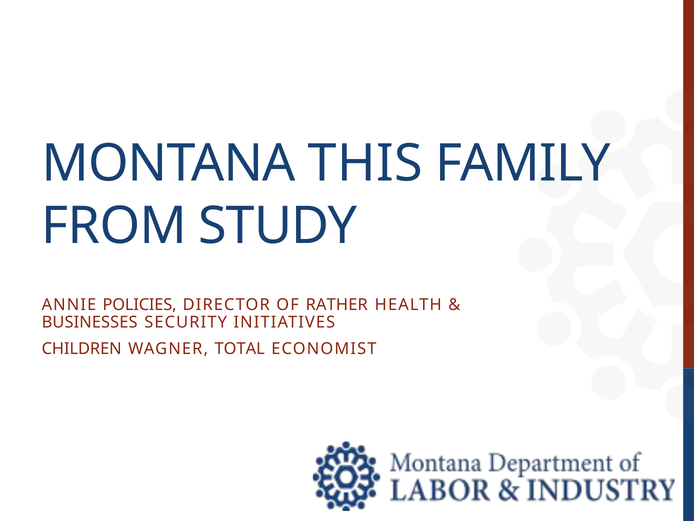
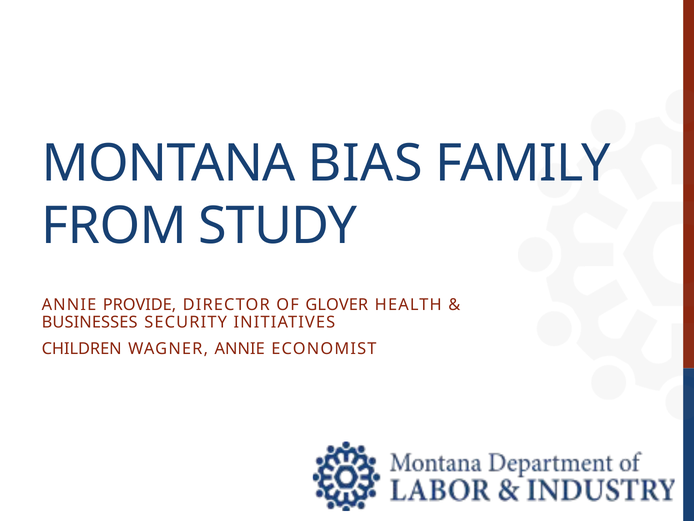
THIS: THIS -> BIAS
POLICIES: POLICIES -> PROVIDE
RATHER: RATHER -> GLOVER
WAGNER TOTAL: TOTAL -> ANNIE
